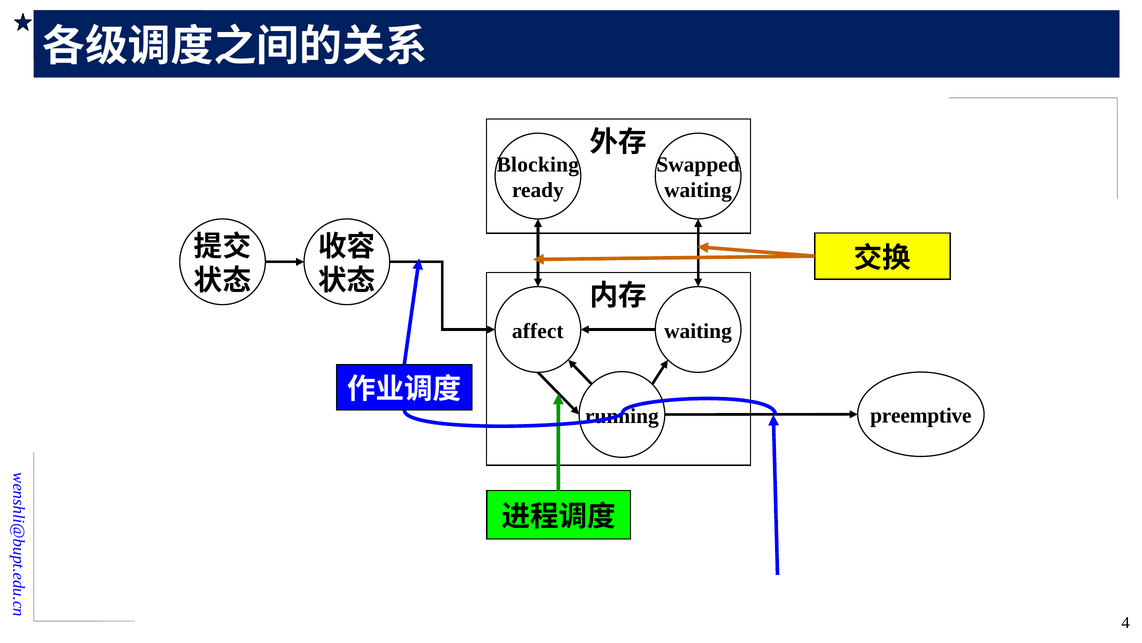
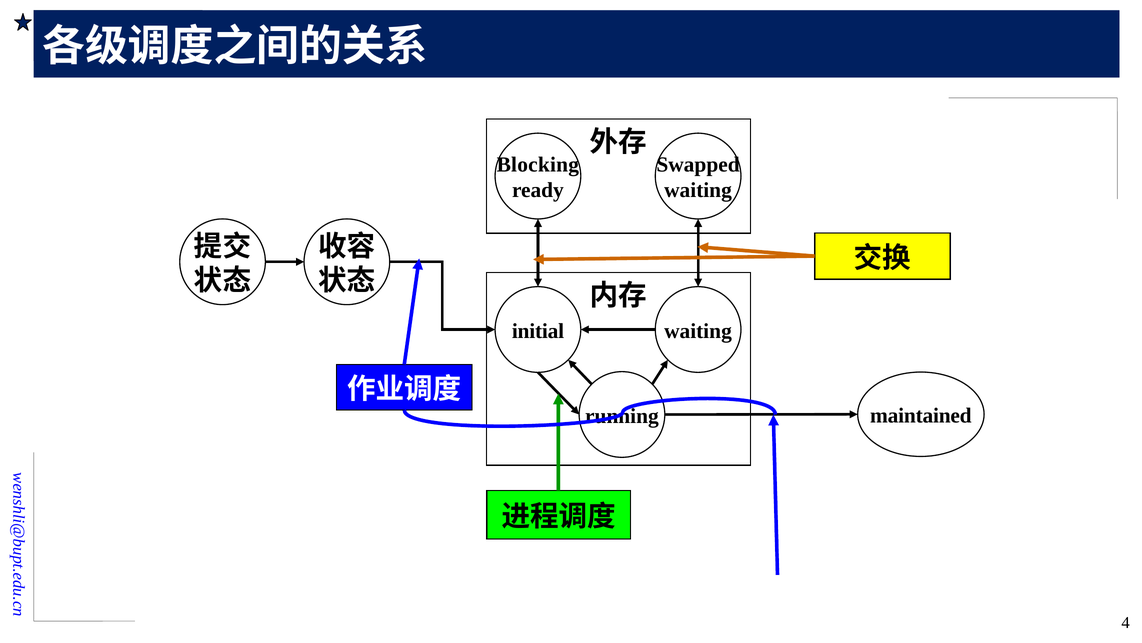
affect: affect -> initial
preemptive: preemptive -> maintained
